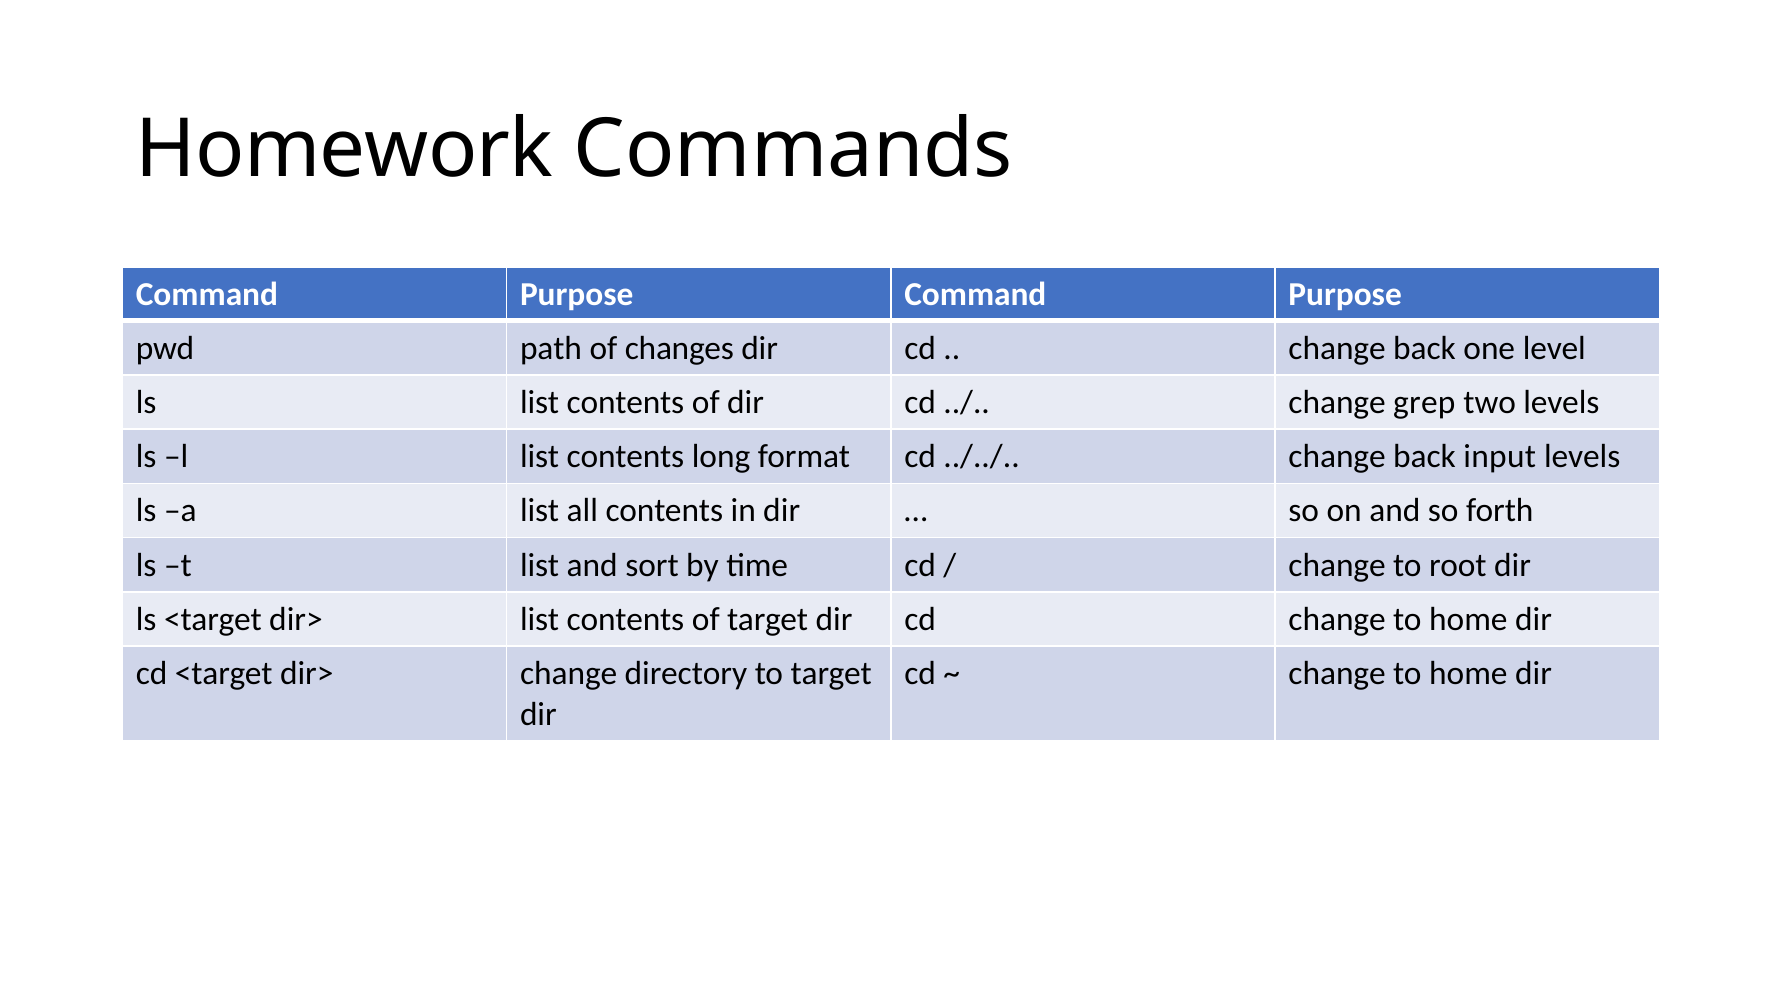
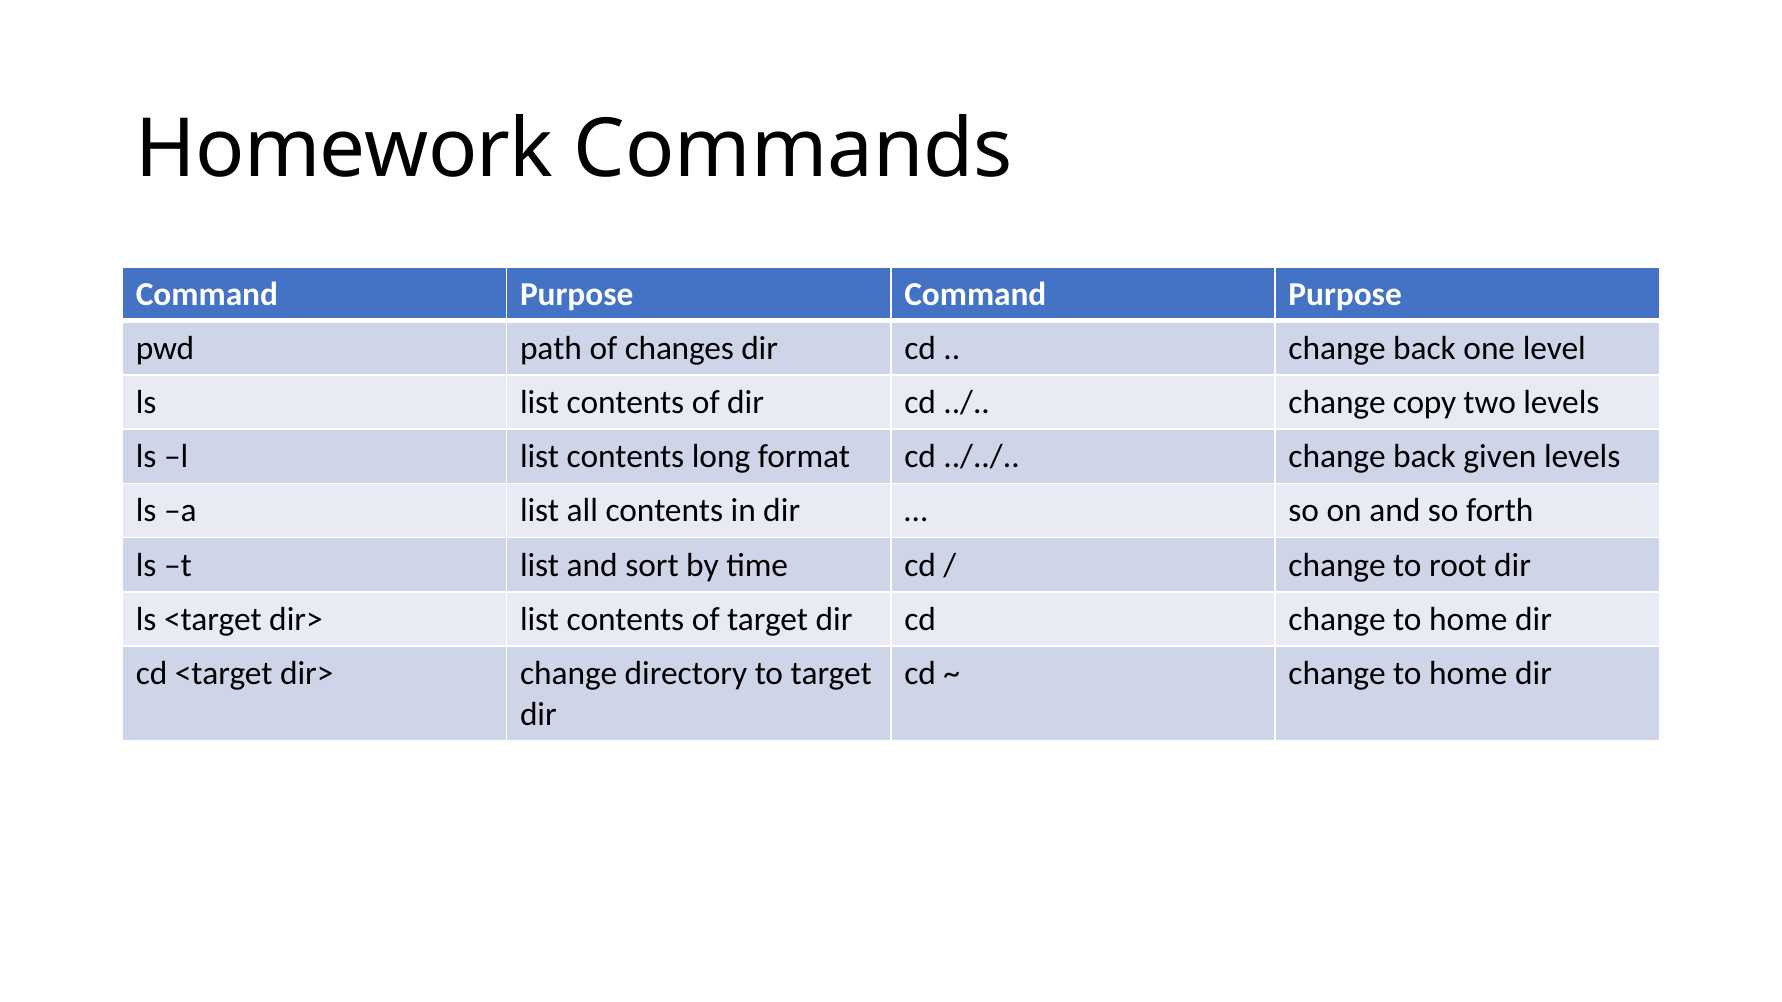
grep: grep -> copy
input: input -> given
